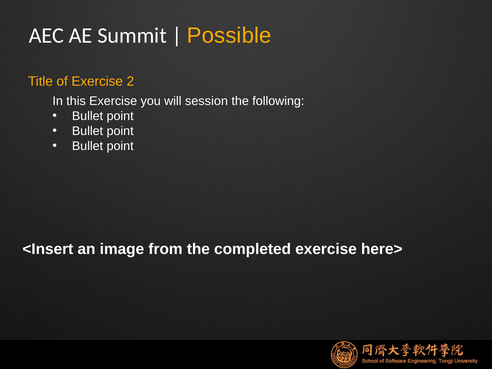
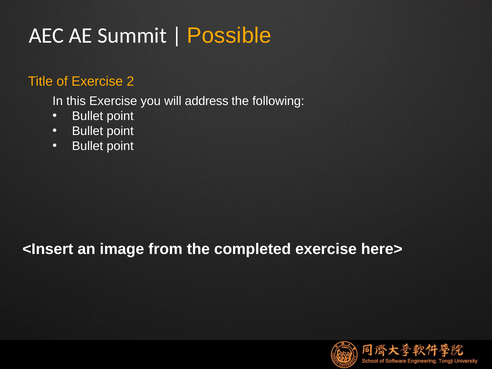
session: session -> address
